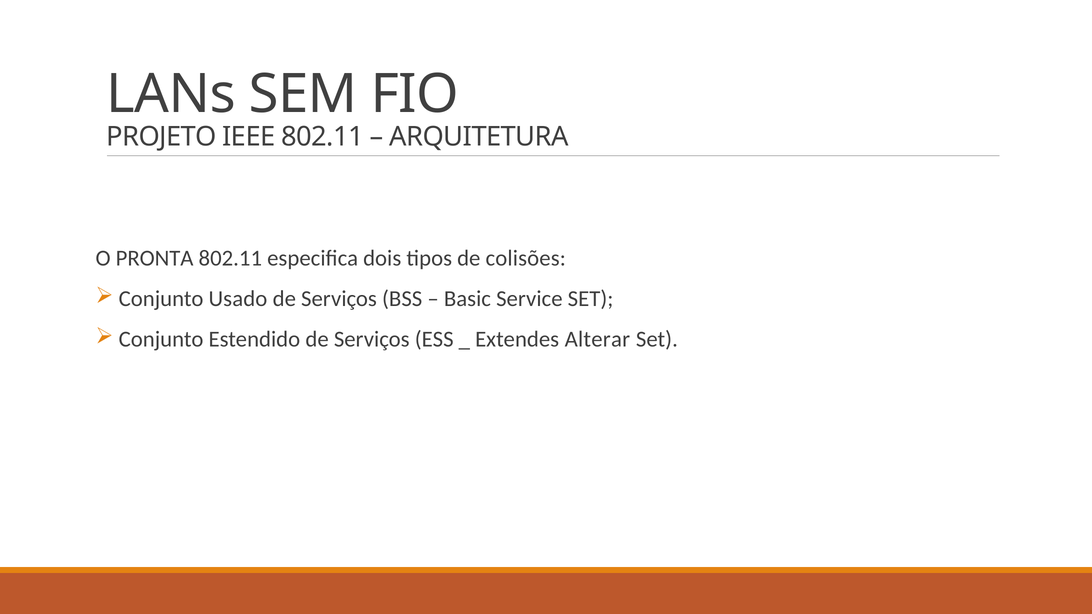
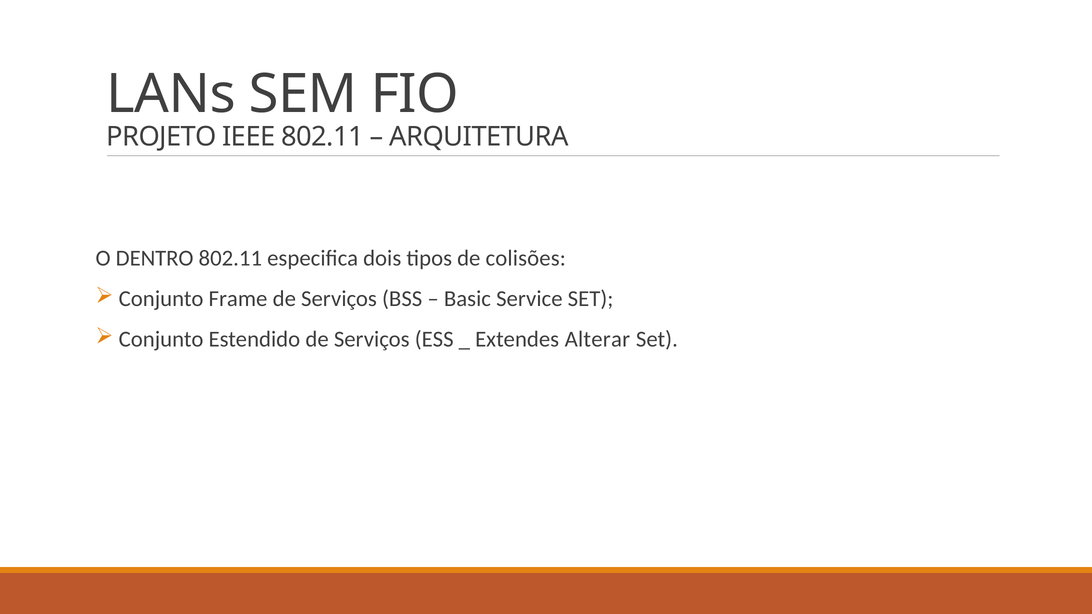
PRONTA: PRONTA -> DENTRO
Usado: Usado -> Frame
